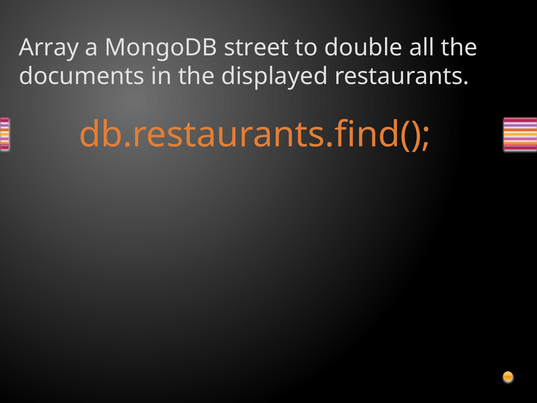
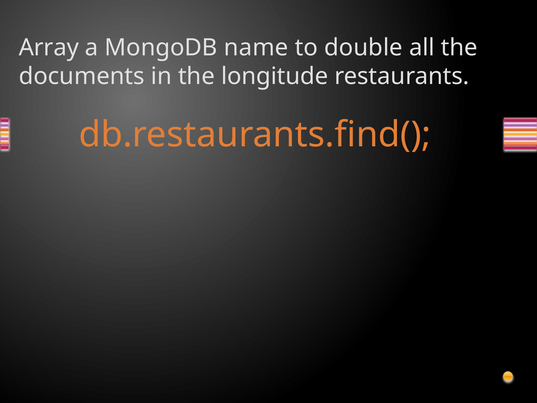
street: street -> name
displayed: displayed -> longitude
